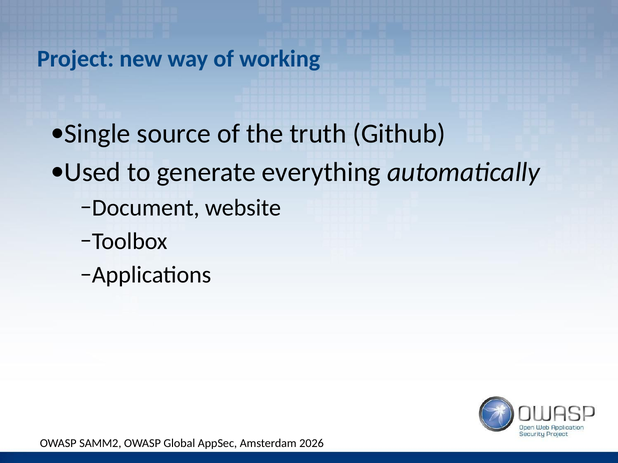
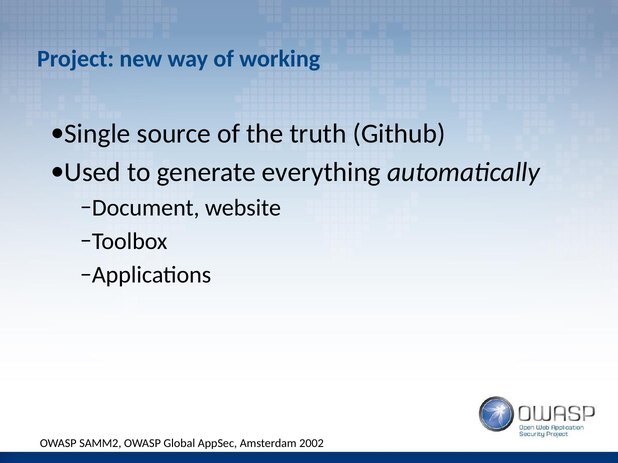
2026: 2026 -> 2002
